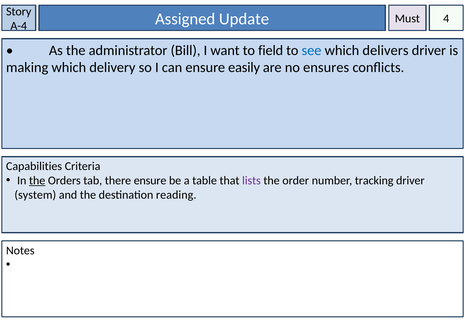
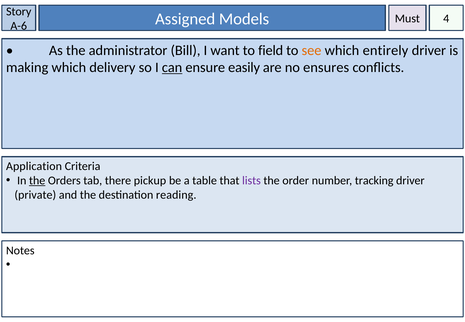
A-4: A-4 -> A-6
Update: Update -> Models
see colour: blue -> orange
delivers: delivers -> entirely
can underline: none -> present
Capabilities: Capabilities -> Application
there ensure: ensure -> pickup
system: system -> private
